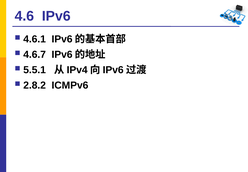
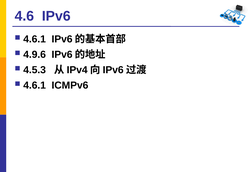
4.6.7: 4.6.7 -> 4.9.6
5.5.1: 5.5.1 -> 4.5.3
2.8.2 at (35, 85): 2.8.2 -> 4.6.1
